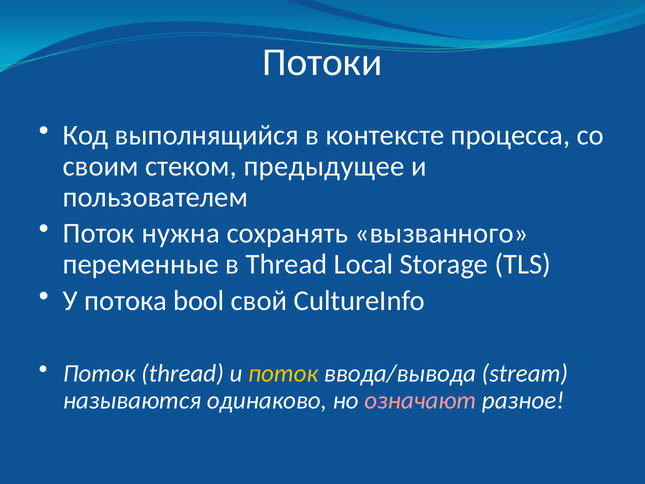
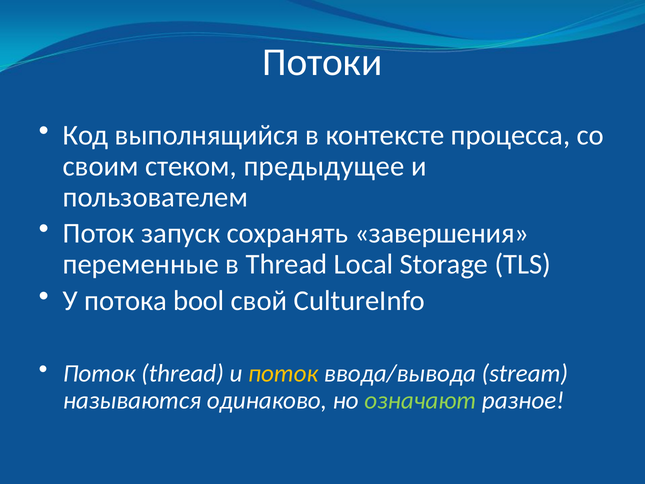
нужна: нужна -> запуск
вызванного: вызванного -> завершения
означают colour: pink -> light green
